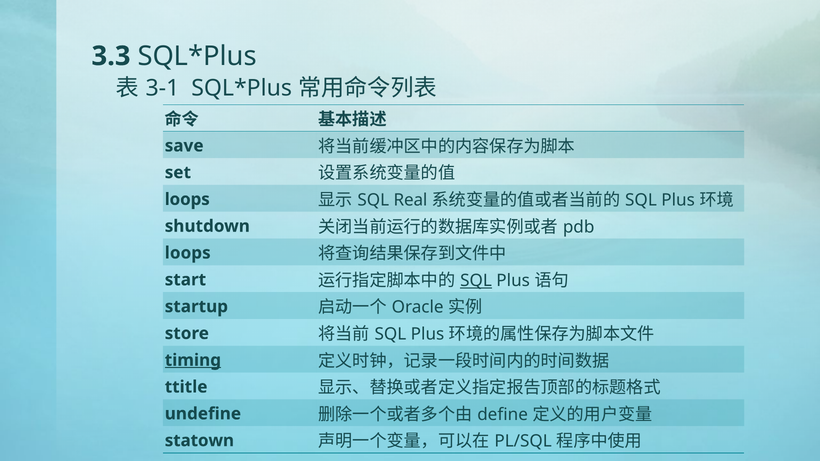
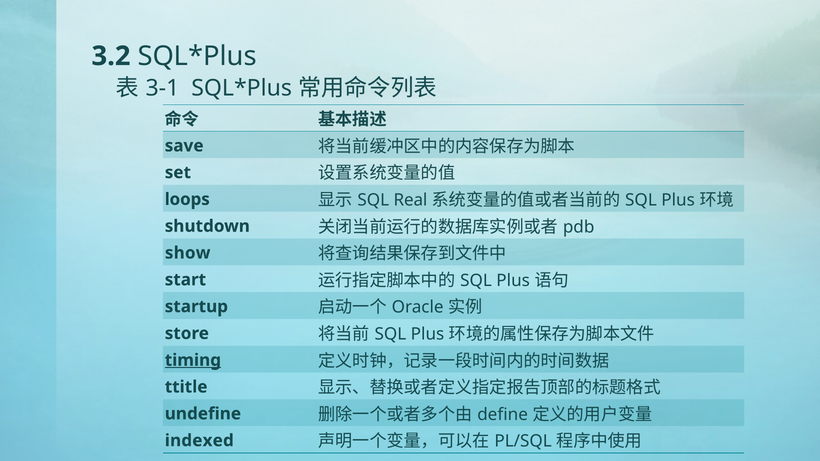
3.3: 3.3 -> 3.2
loops at (188, 253): loops -> show
SQL at (476, 281) underline: present -> none
statown: statown -> indexed
